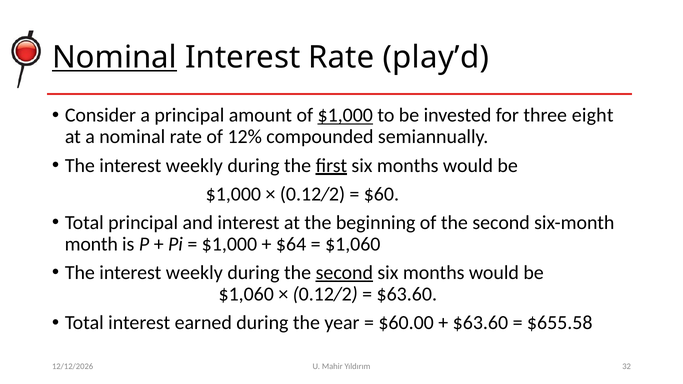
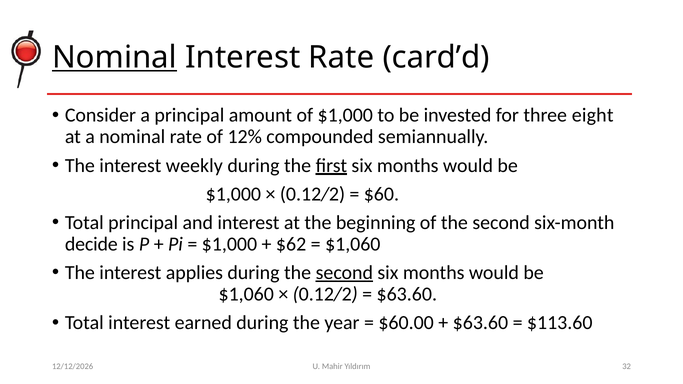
play’d: play’d -> card’d
$1,000 at (345, 115) underline: present -> none
month: month -> decide
$64: $64 -> $62
weekly at (194, 273): weekly -> applies
$655.58: $655.58 -> $113.60
